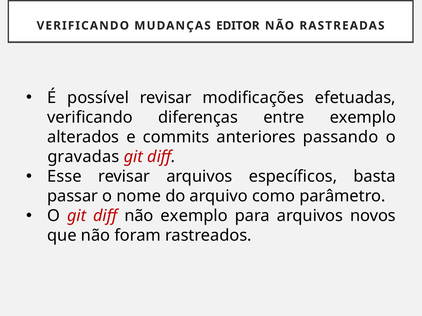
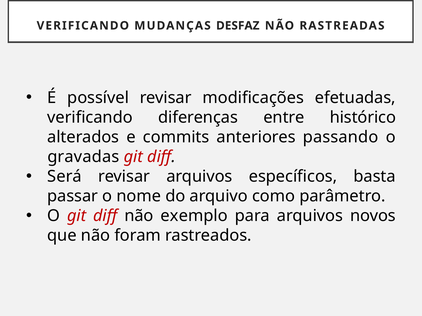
EDITOR: EDITOR -> DESFAZ
entre exemplo: exemplo -> histórico
Esse: Esse -> Será
